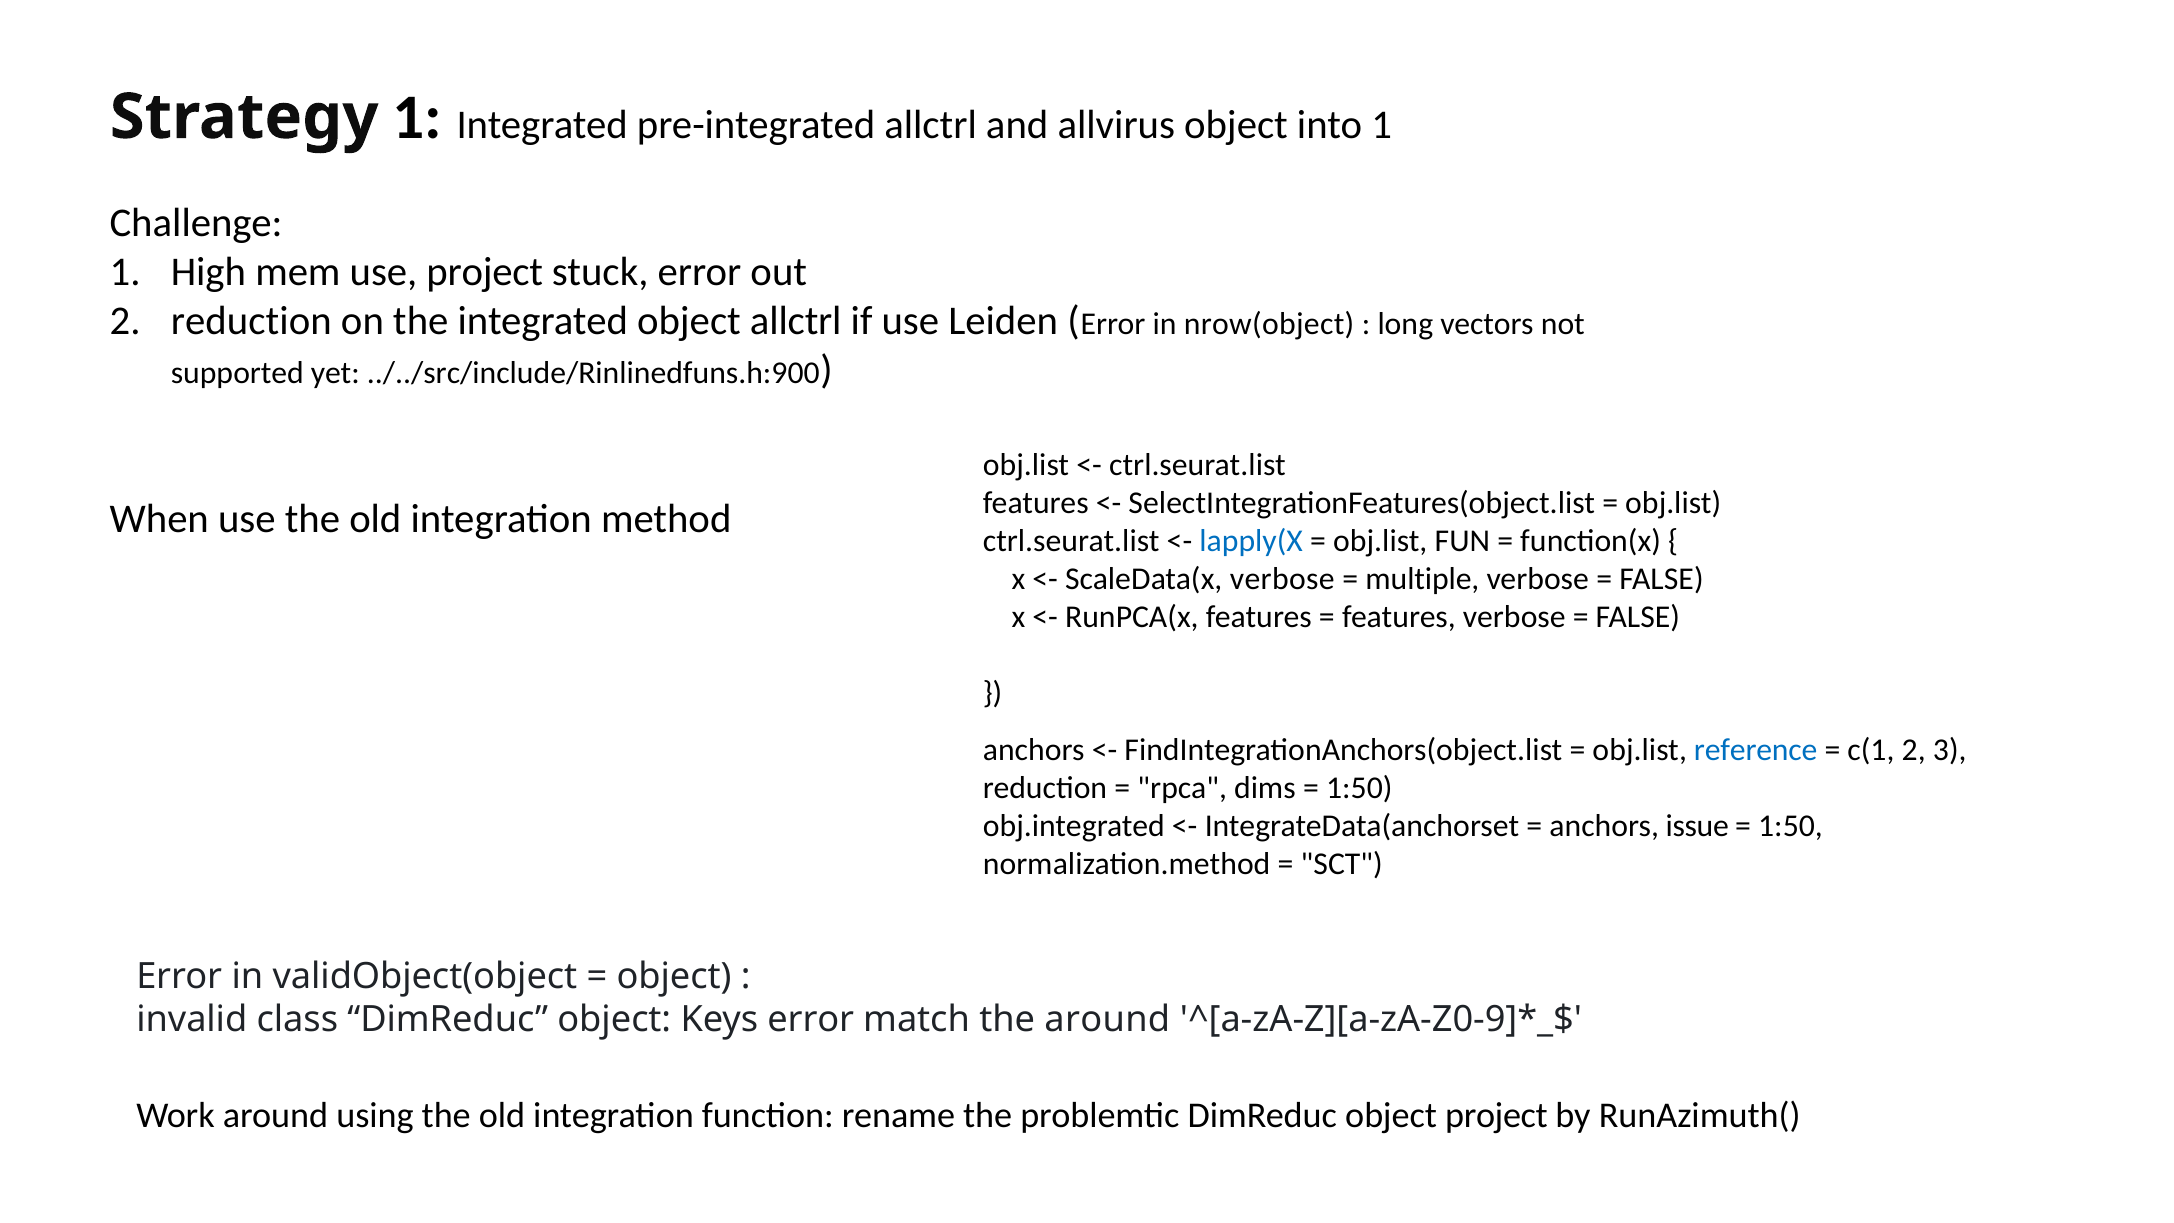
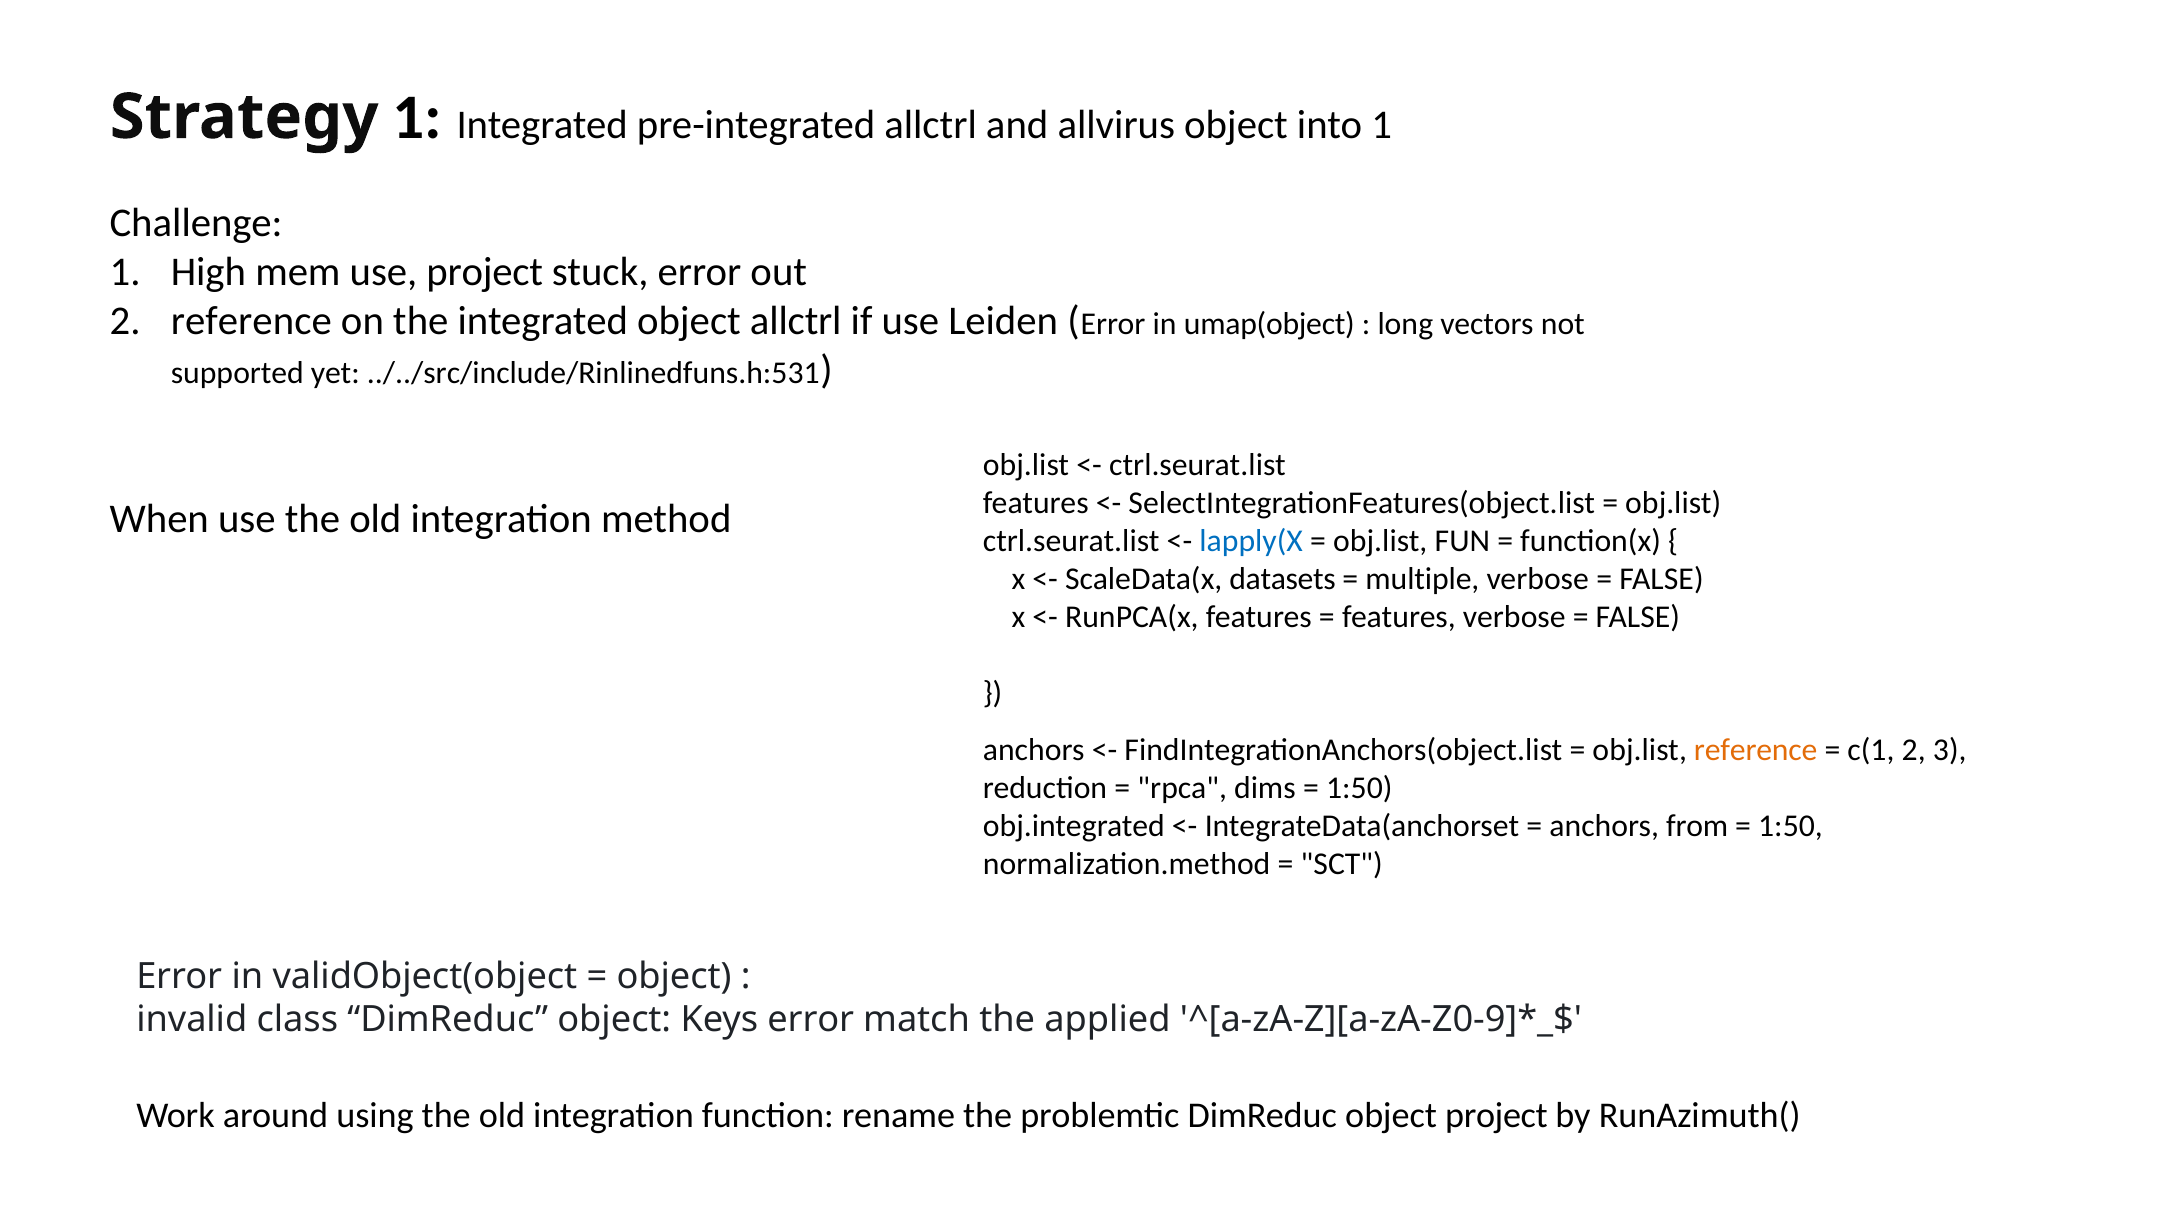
2 reduction: reduction -> reference
nrow(object: nrow(object -> umap(object
../../src/include/Rinlinedfuns.h:900: ../../src/include/Rinlinedfuns.h:900 -> ../../src/include/Rinlinedfuns.h:531
ScaleData(x verbose: verbose -> datasets
reference at (1756, 750) colour: blue -> orange
issue: issue -> from
the around: around -> applied
